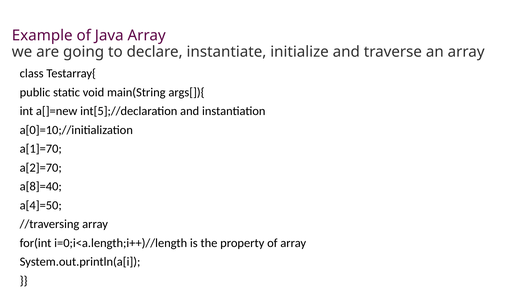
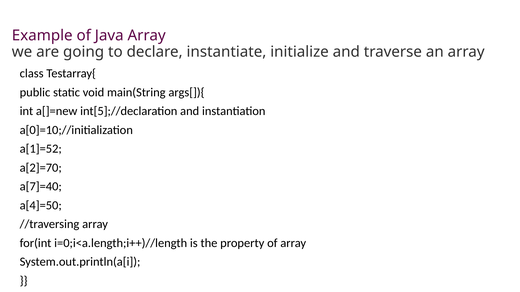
a[1]=70: a[1]=70 -> a[1]=52
a[8]=40: a[8]=40 -> a[7]=40
